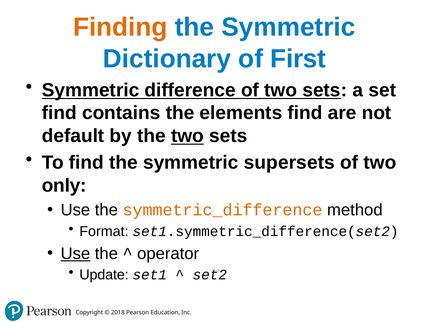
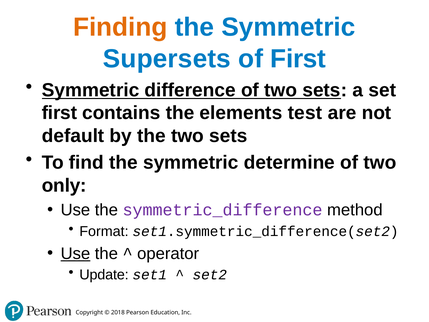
Dictionary: Dictionary -> Supersets
find at (59, 113): find -> first
elements find: find -> test
two at (187, 136) underline: present -> none
supersets: supersets -> determine
symmetric_difference colour: orange -> purple
